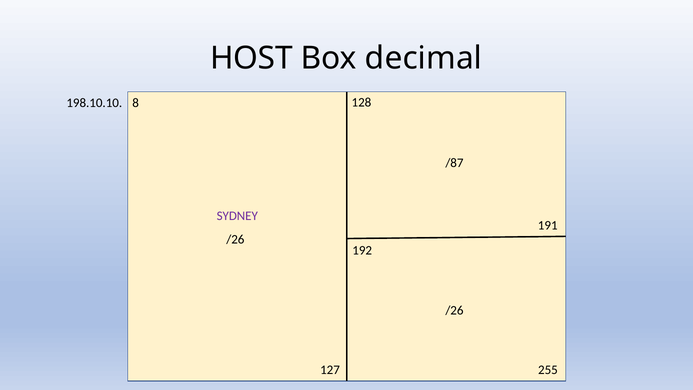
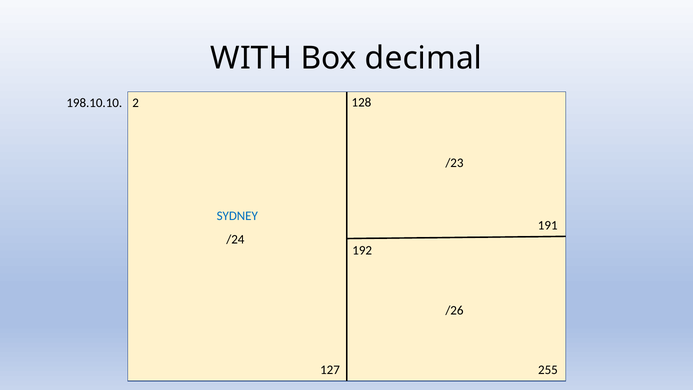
HOST: HOST -> WITH
8: 8 -> 2
/87: /87 -> /23
SYDNEY colour: purple -> blue
/26 at (235, 239): /26 -> /24
